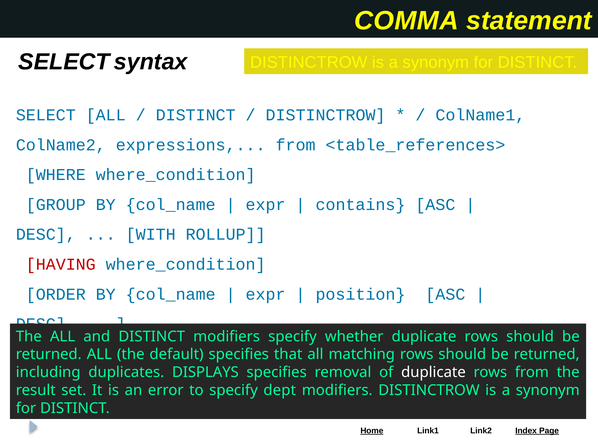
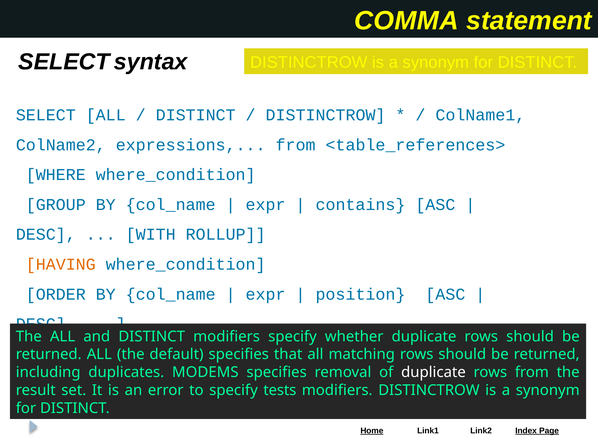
HAVING colour: red -> orange
DISPLAYS: DISPLAYS -> MODEMS
dept: dept -> tests
